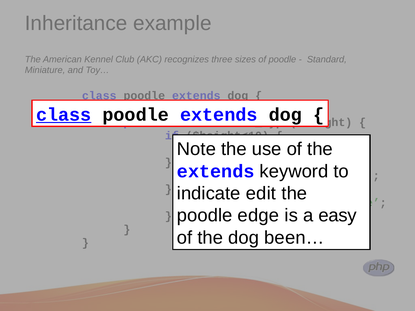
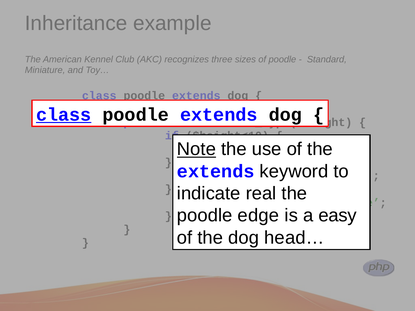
Note underline: none -> present
edit: edit -> real
been…: been… -> head…
